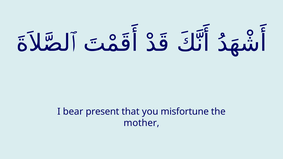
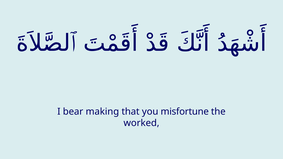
present: present -> making
mother: mother -> worked
